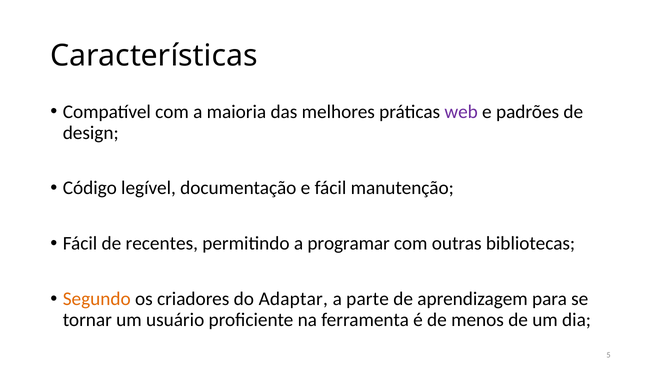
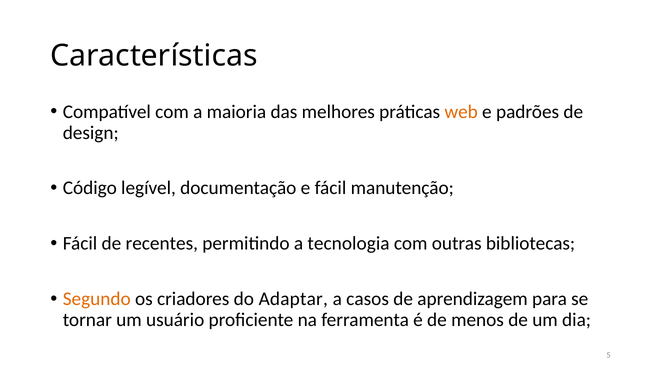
web colour: purple -> orange
programar: programar -> tecnologia
parte: parte -> casos
